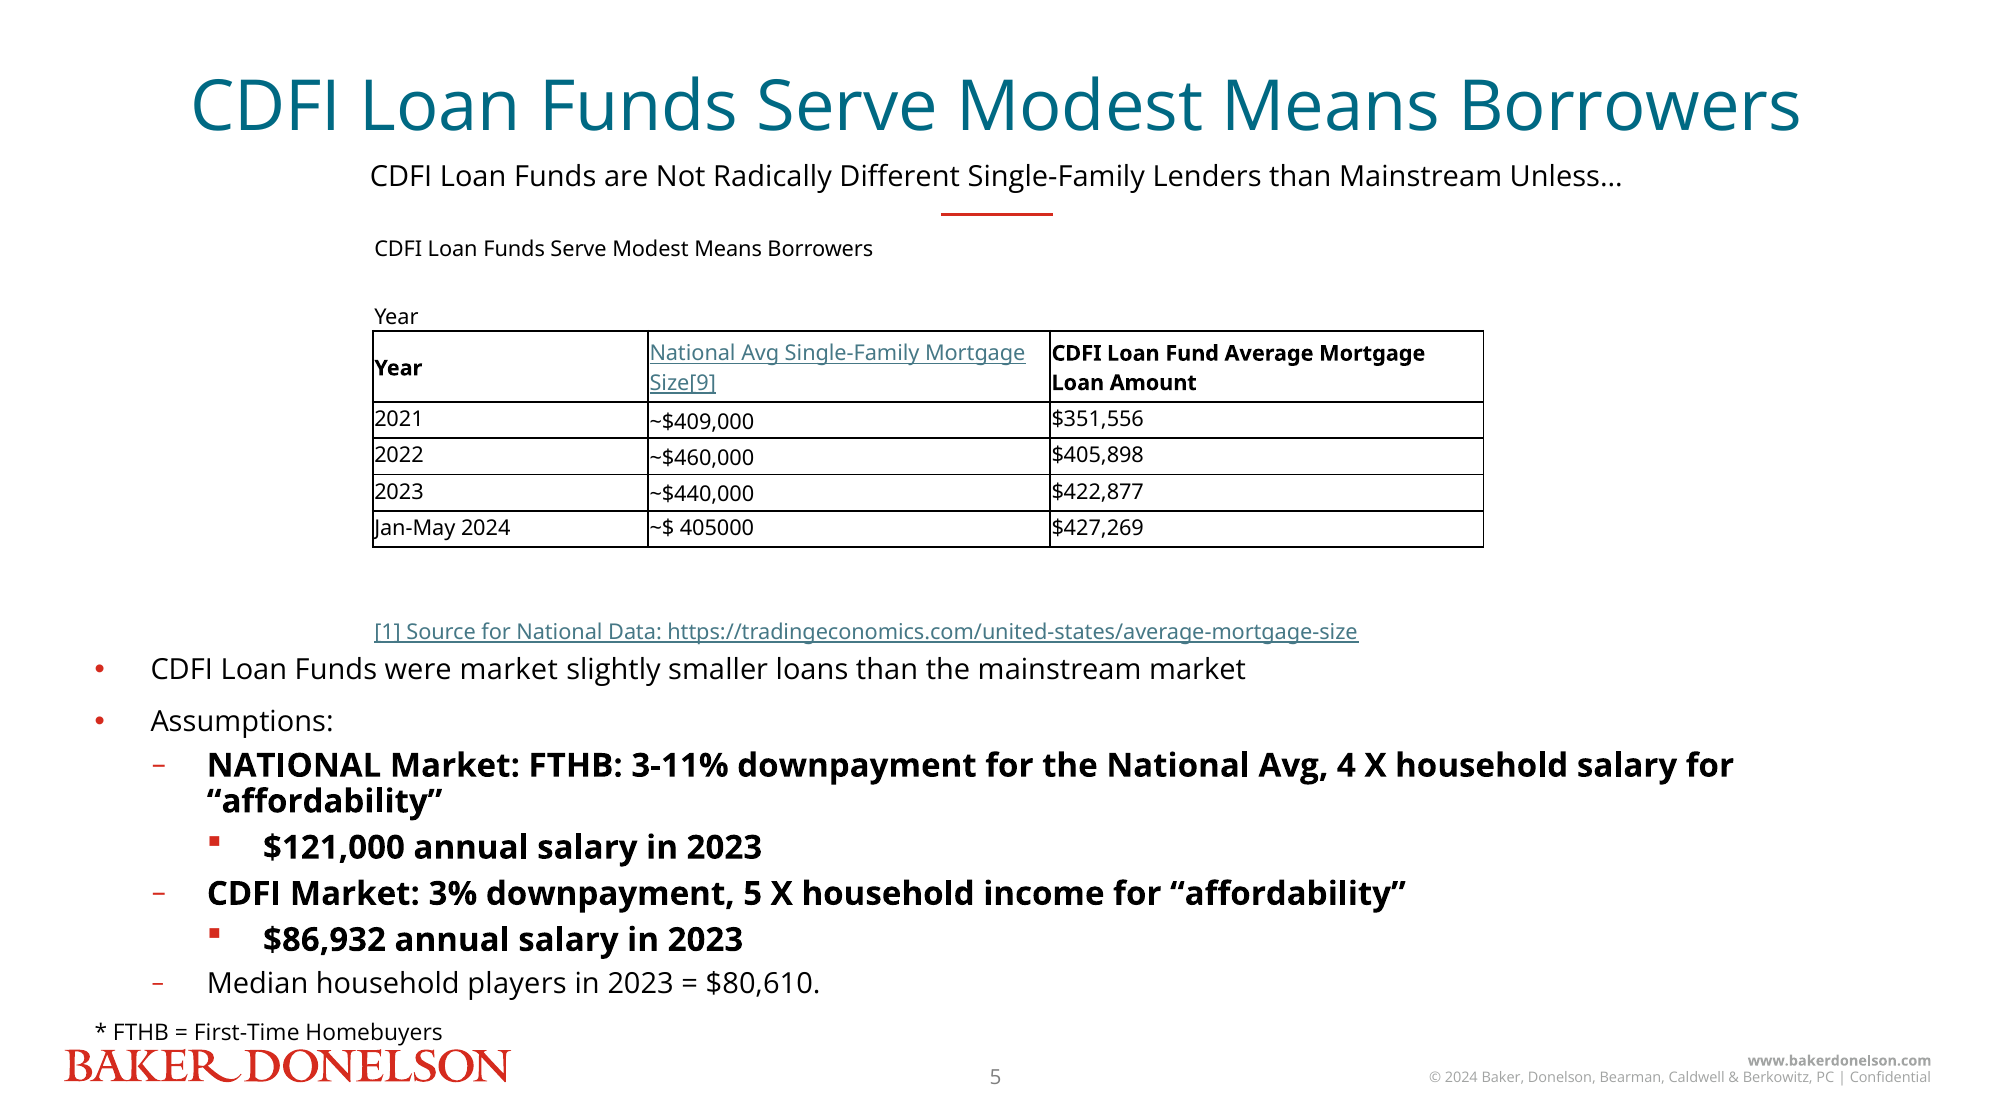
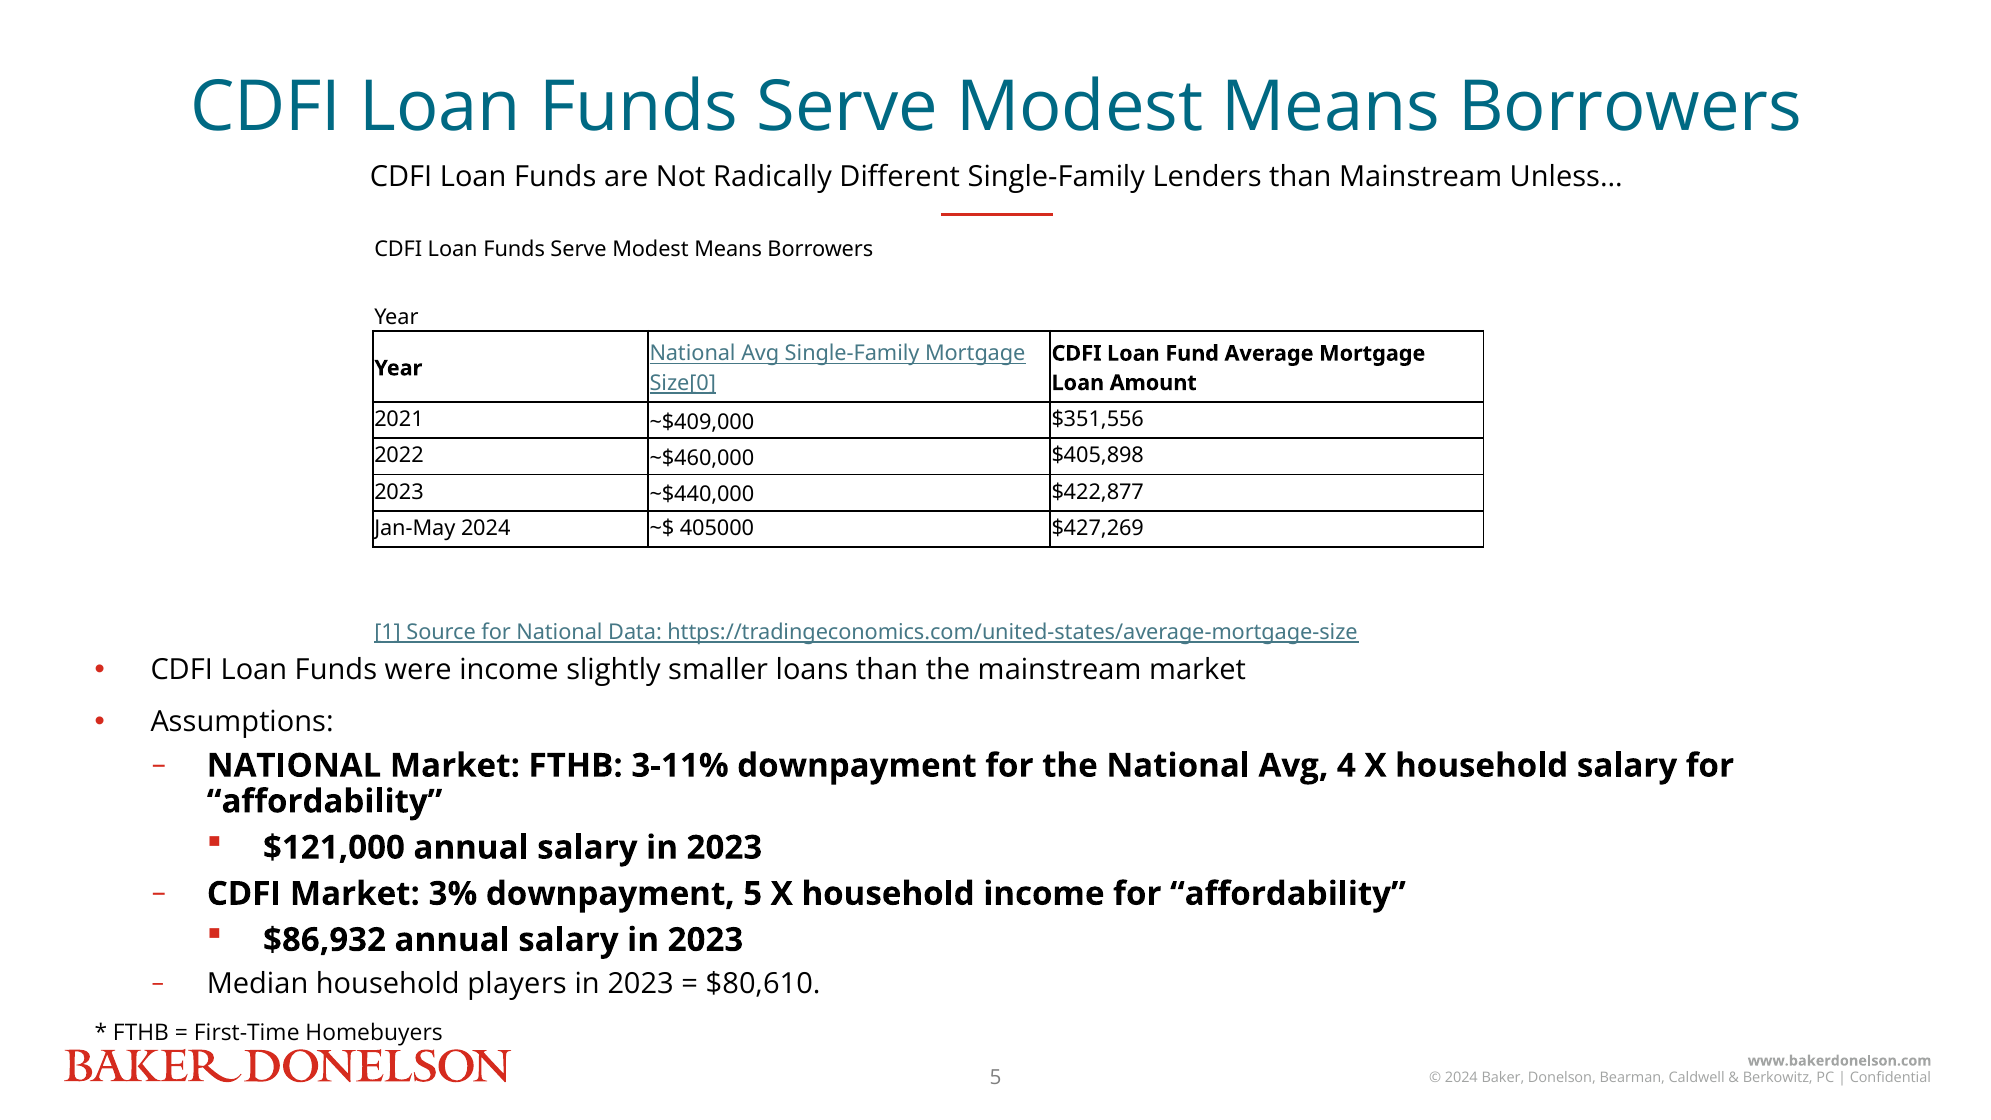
Size[9: Size[9 -> Size[0
were market: market -> income
